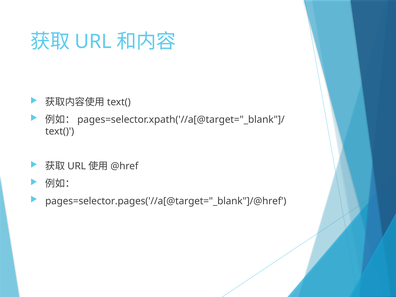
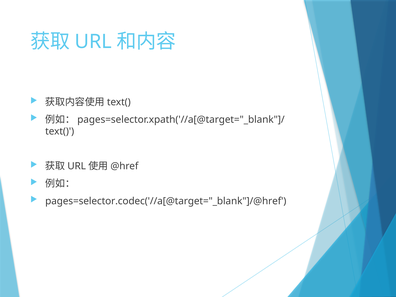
pages=selector.pages('//a[@target="_blank"]/@href: pages=selector.pages('//a[@target="_blank"]/@href -> pages=selector.codec('//a[@target="_blank"]/@href
